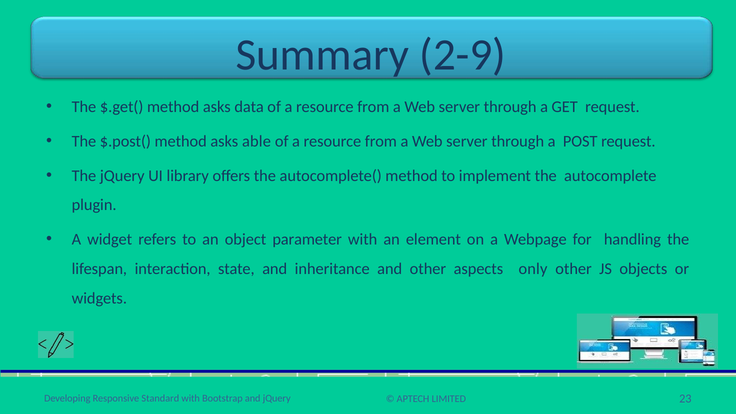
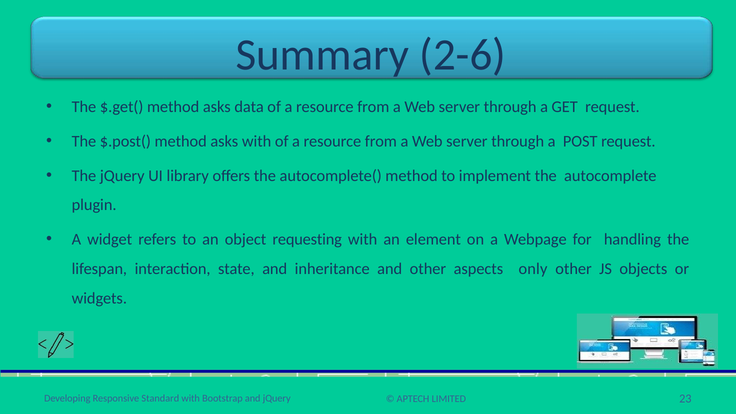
2-9: 2-9 -> 2-6
asks able: able -> with
parameter: parameter -> requesting
